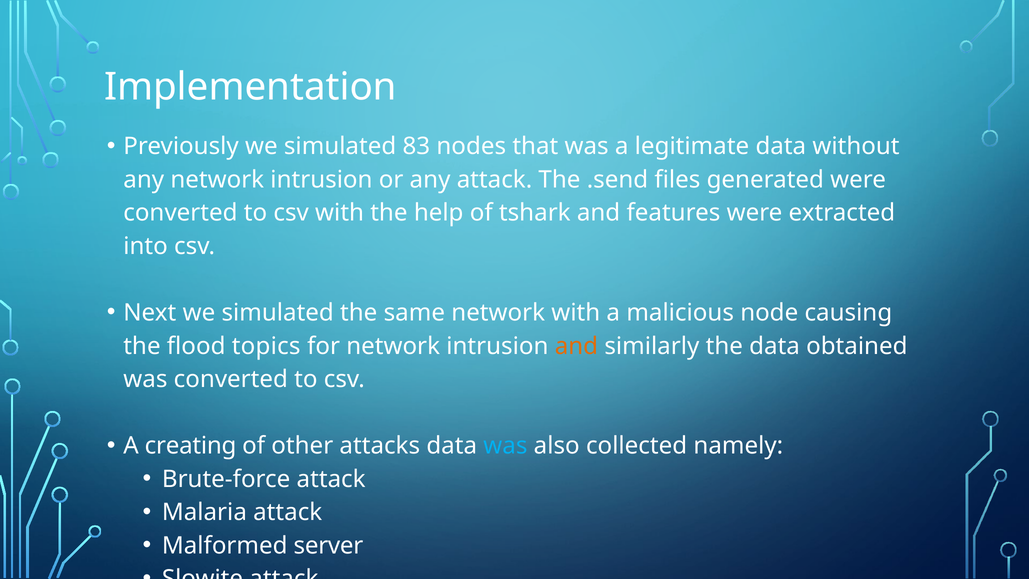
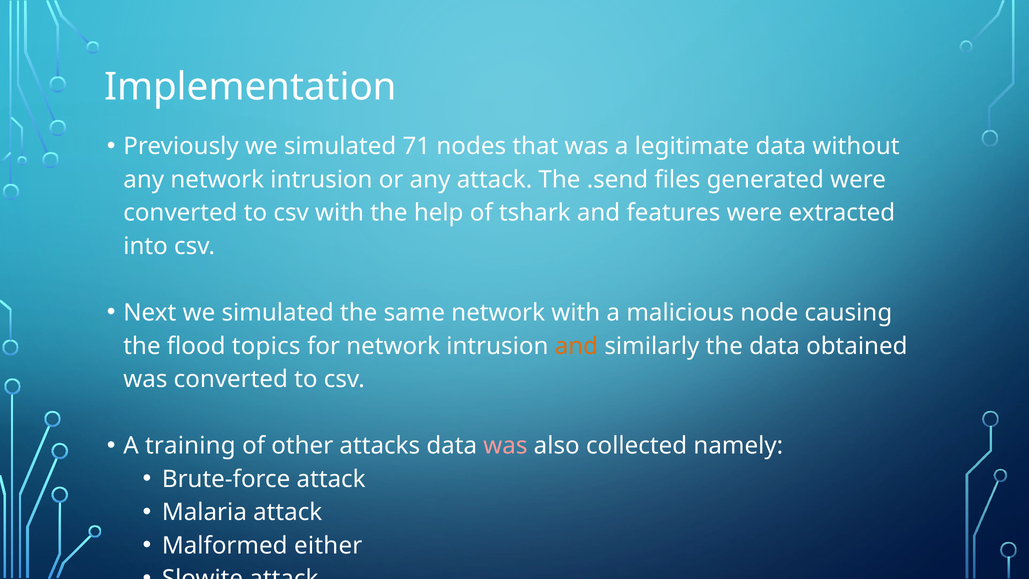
83: 83 -> 71
creating: creating -> training
was at (505, 446) colour: light blue -> pink
server: server -> either
